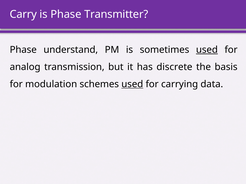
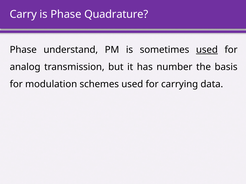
Transmitter: Transmitter -> Quadrature
discrete: discrete -> number
used at (132, 84) underline: present -> none
